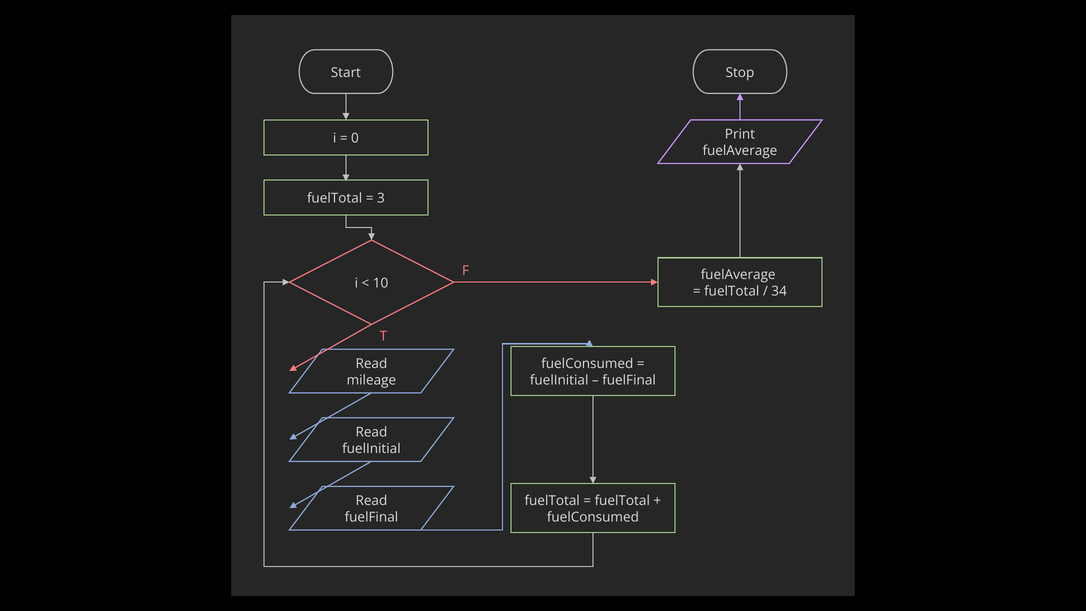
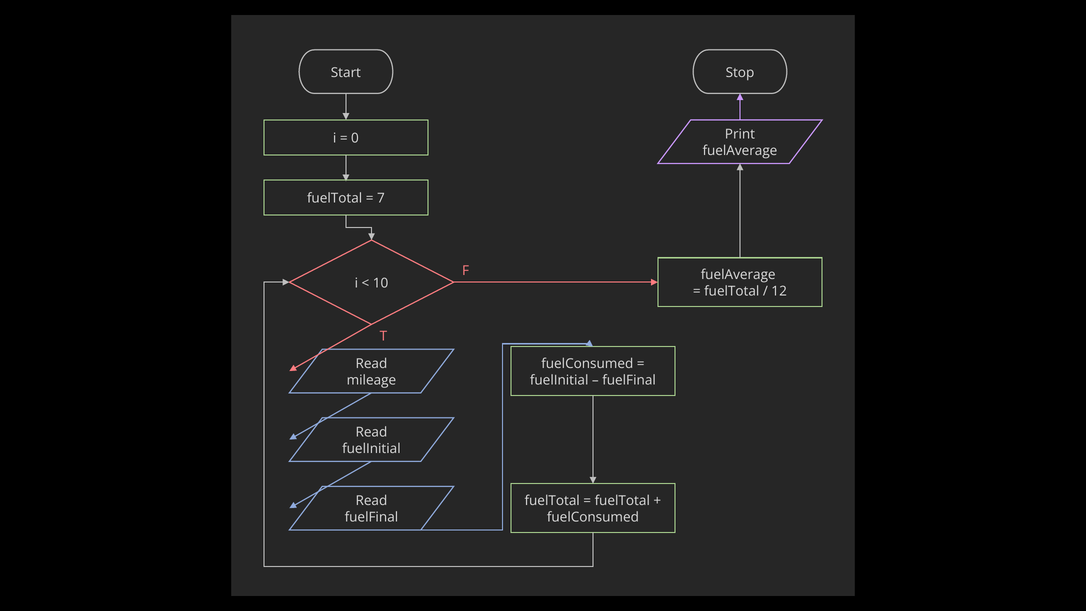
3: 3 -> 7
34: 34 -> 12
